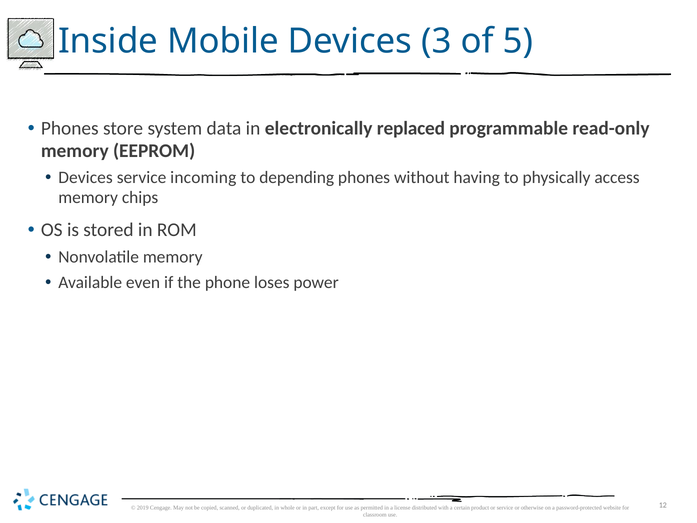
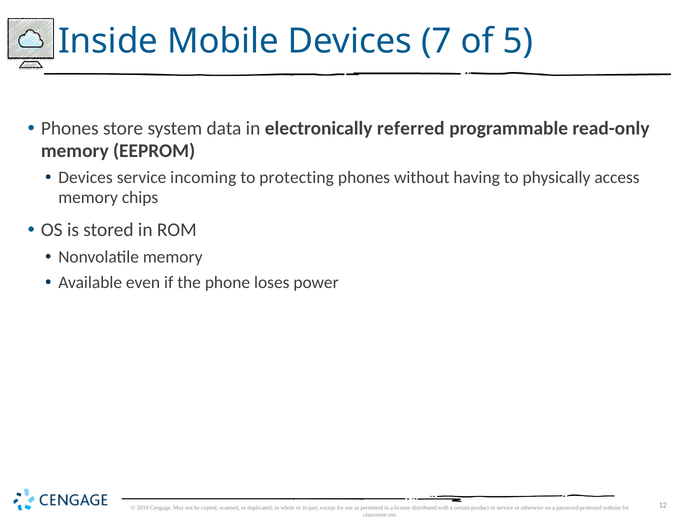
3: 3 -> 7
replaced: replaced -> referred
depending: depending -> protecting
